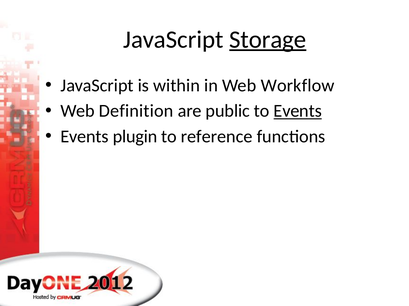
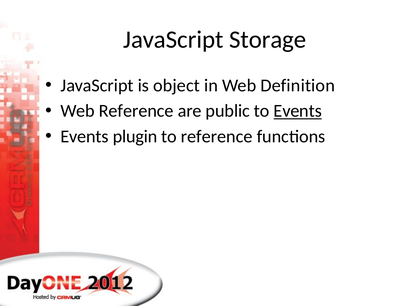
Storage underline: present -> none
within: within -> object
Workflow: Workflow -> Definition
Web Definition: Definition -> Reference
